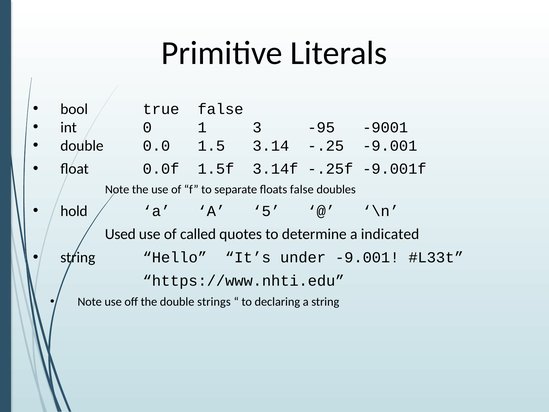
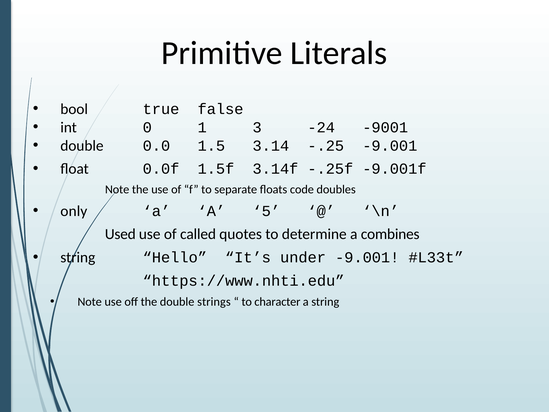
-95: -95 -> -24
floats false: false -> code
hold: hold -> only
indicated: indicated -> combines
declaring: declaring -> character
